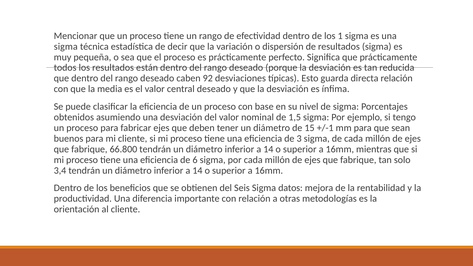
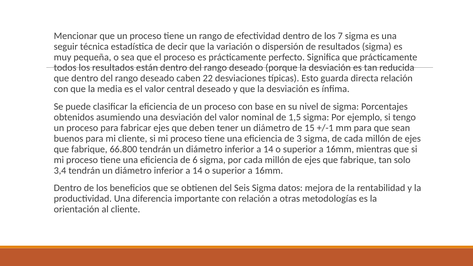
1: 1 -> 7
sigma at (66, 46): sigma -> seguir
92: 92 -> 22
